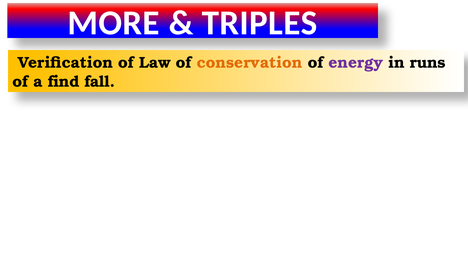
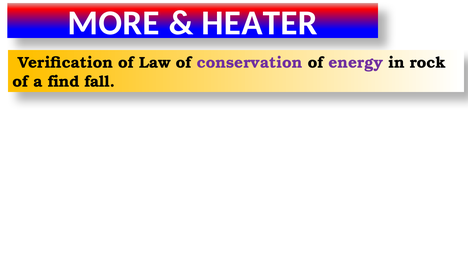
TRIPLES: TRIPLES -> HEATER
conservation colour: orange -> purple
runs: runs -> rock
